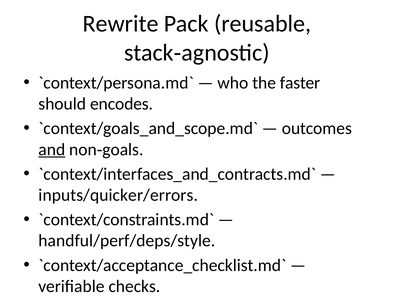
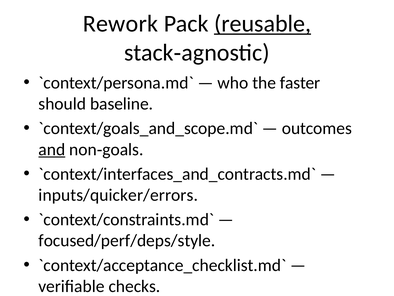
Rewrite: Rewrite -> Rework
reusable underline: none -> present
encodes: encodes -> baseline
handful/perf/deps/style: handful/perf/deps/style -> focused/perf/deps/style
